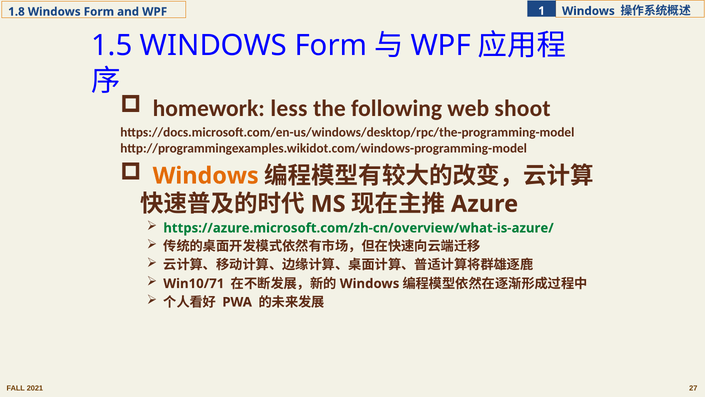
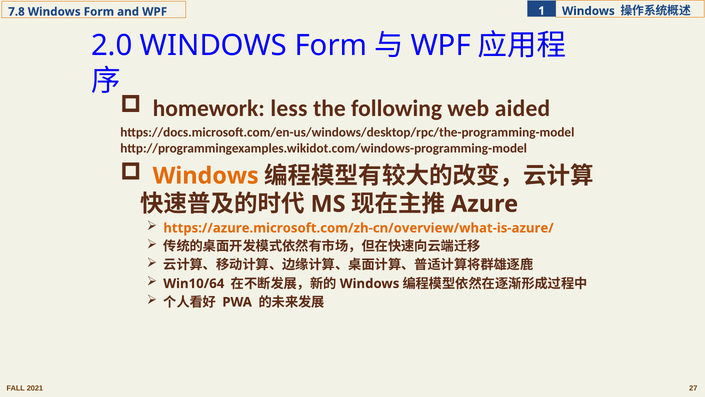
1.8: 1.8 -> 7.8
1.5: 1.5 -> 2.0
shoot: shoot -> aided
https://azure.microsoft.com/zh-cn/overview/what-is-azure/ colour: green -> orange
Win10/71: Win10/71 -> Win10/64
